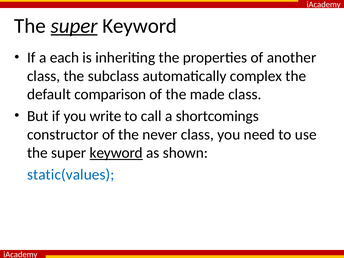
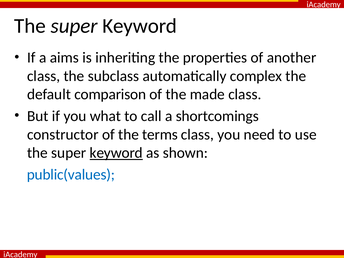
super at (74, 26) underline: present -> none
each: each -> aims
write: write -> what
never: never -> terms
static(values: static(values -> public(values
